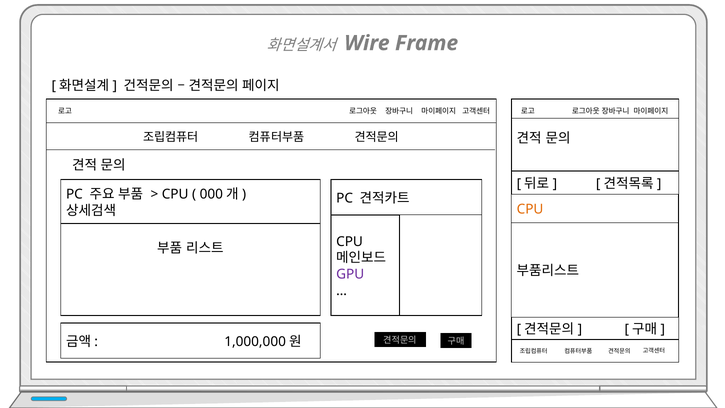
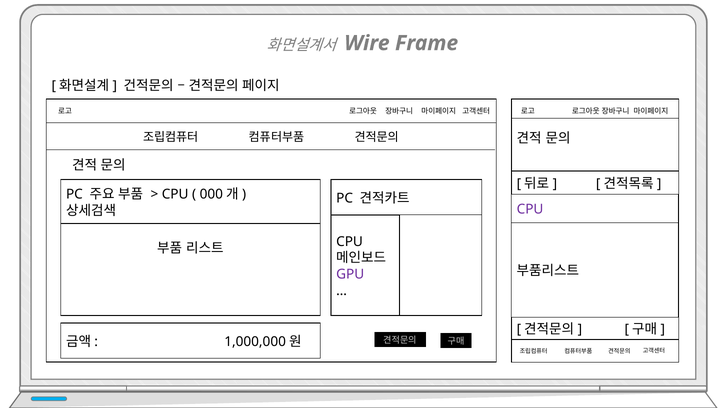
CPU at (530, 209) colour: orange -> purple
